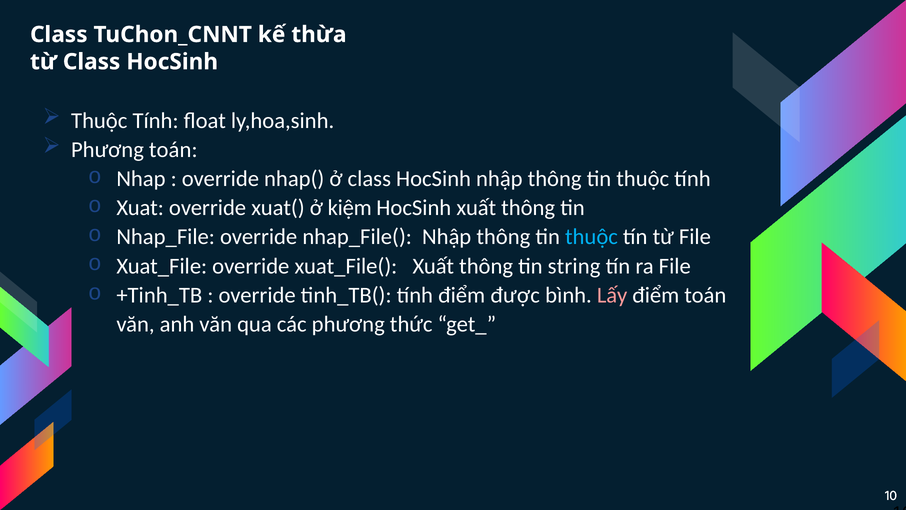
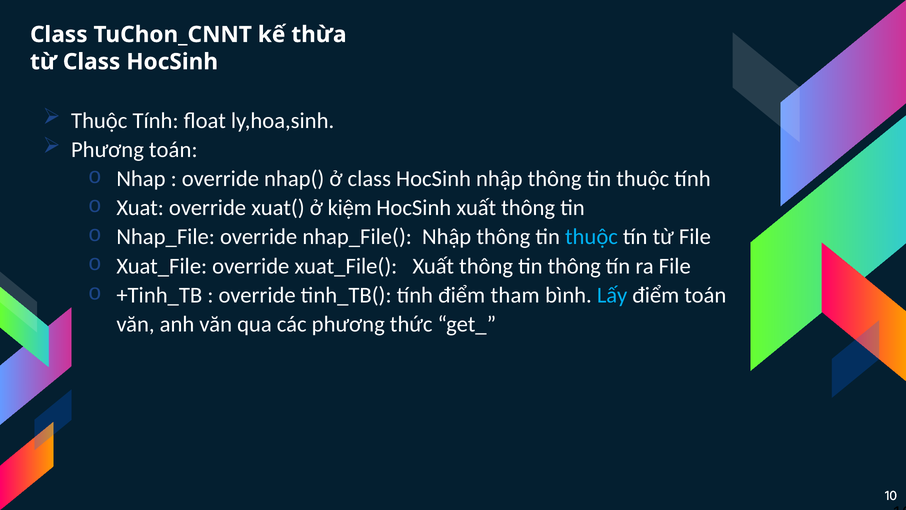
tin string: string -> thông
được: được -> tham
Lấy colour: pink -> light blue
